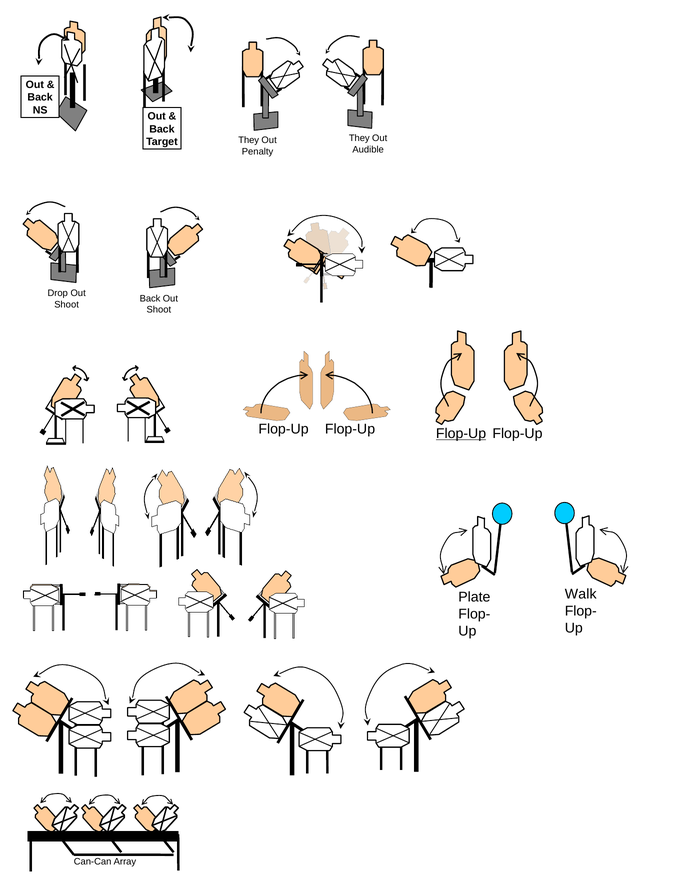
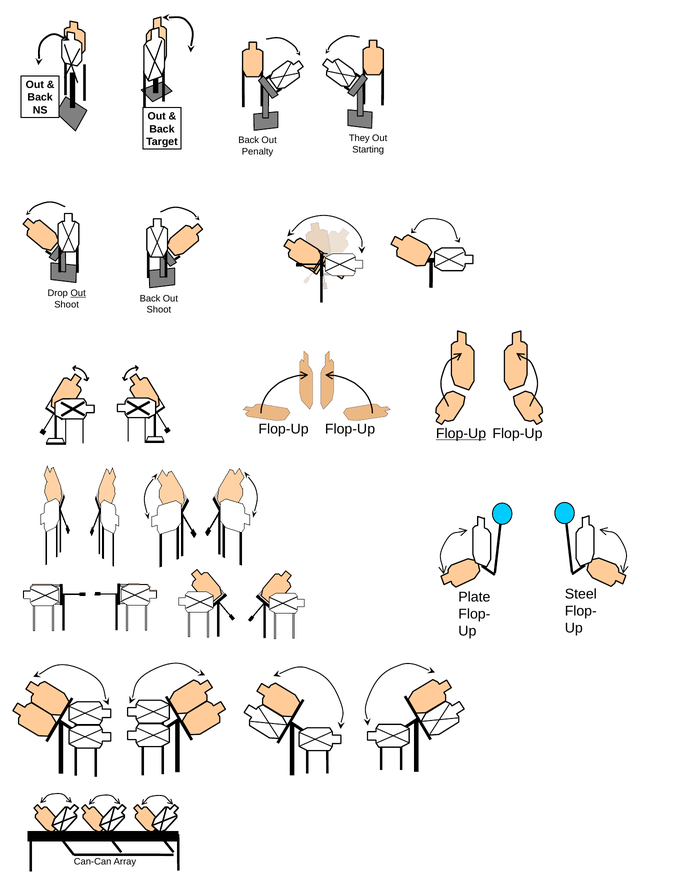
They at (249, 140): They -> Back
Audible: Audible -> Starting
Out at (78, 293) underline: none -> present
Walk: Walk -> Steel
